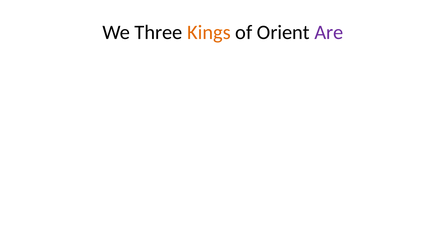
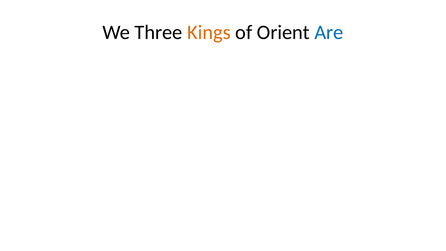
Are colour: purple -> blue
